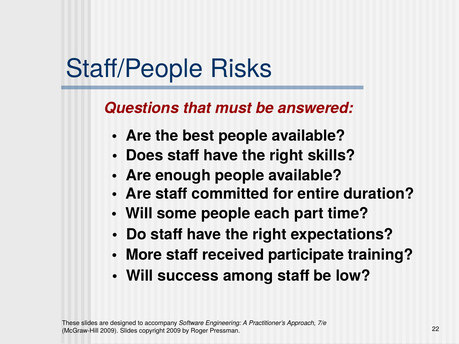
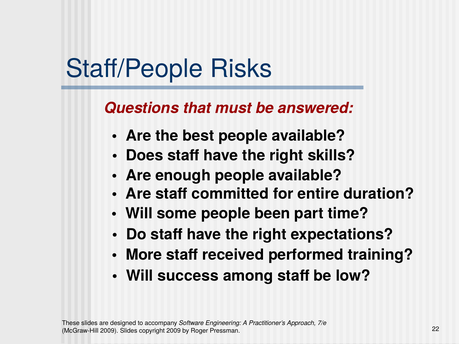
each: each -> been
participate: participate -> performed
